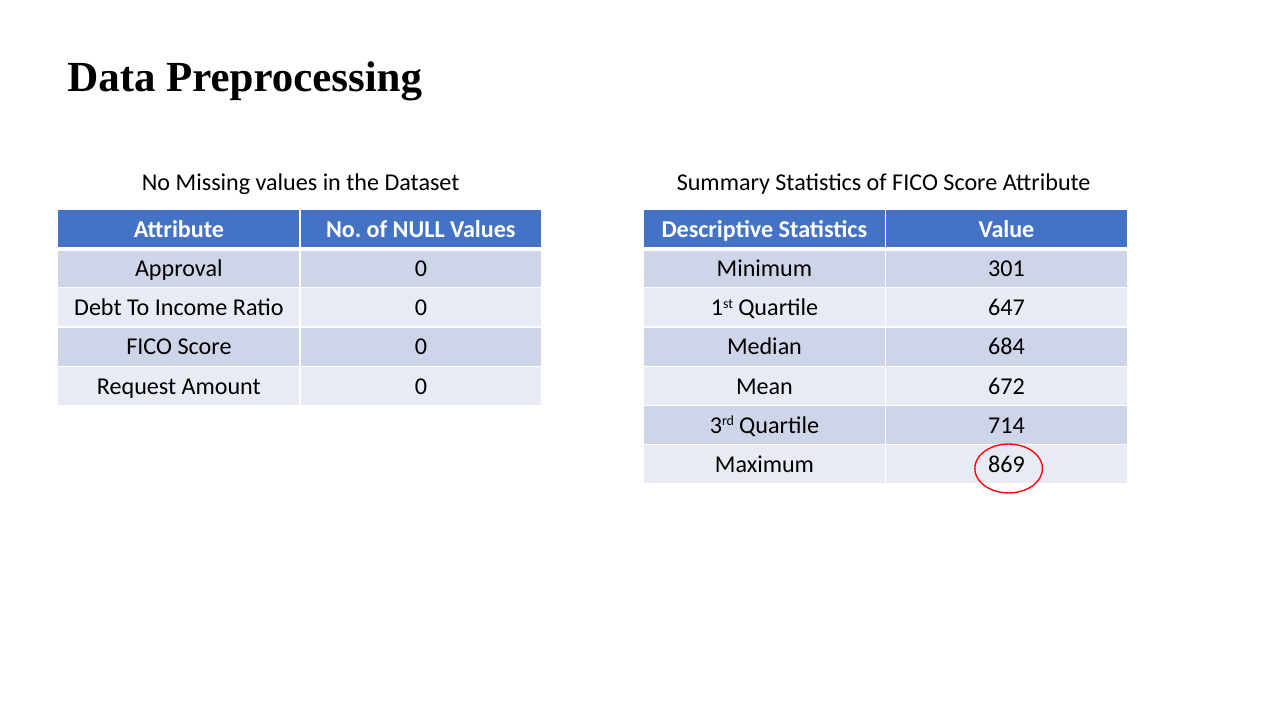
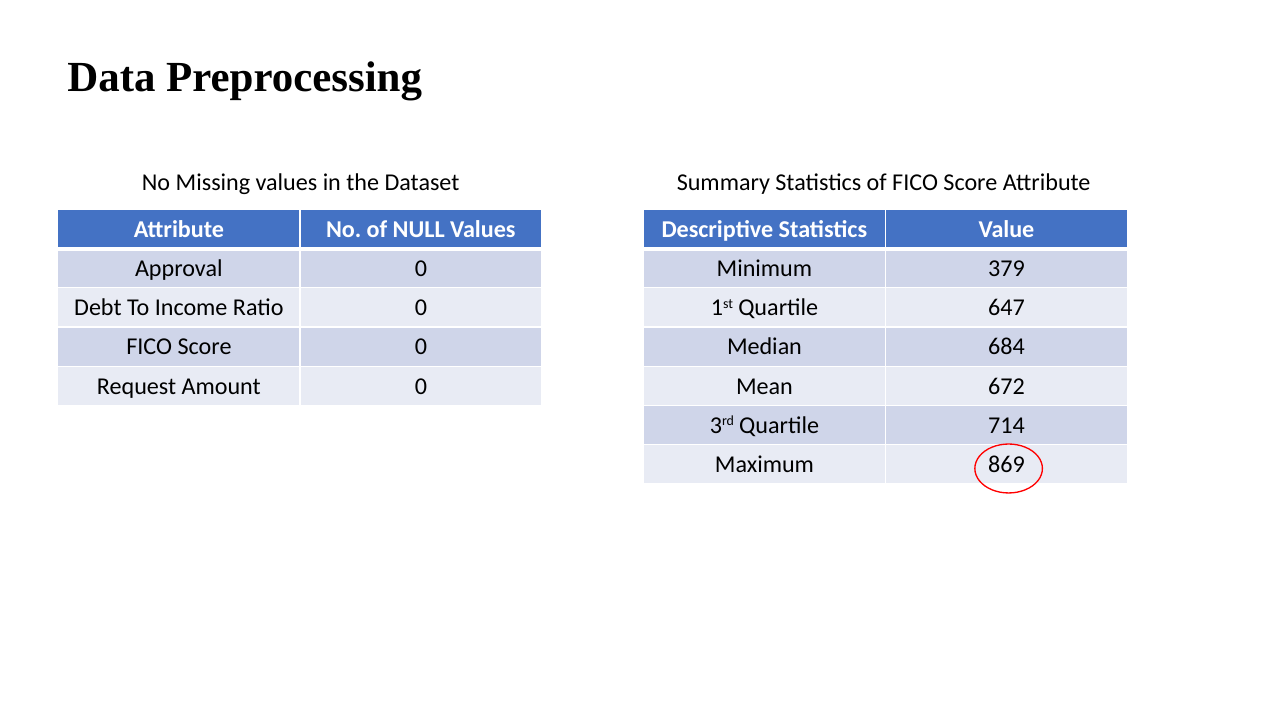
301: 301 -> 379
